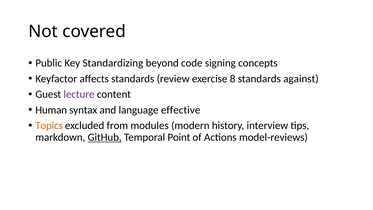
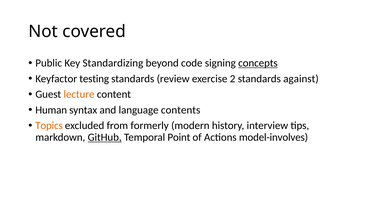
concepts underline: none -> present
affects: affects -> testing
8: 8 -> 2
lecture colour: purple -> orange
effective: effective -> contents
modules: modules -> formerly
model-reviews: model-reviews -> model-involves
